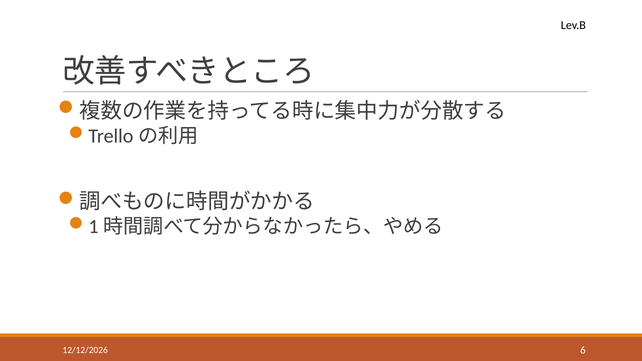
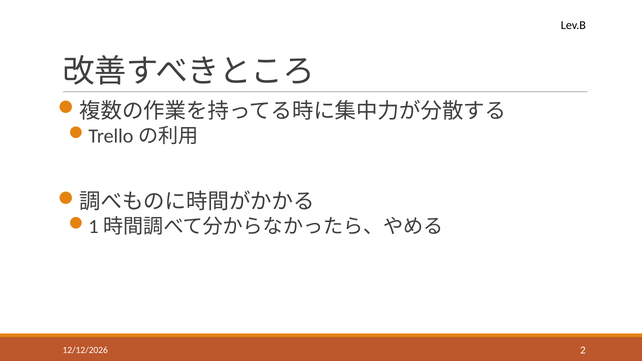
6: 6 -> 2
